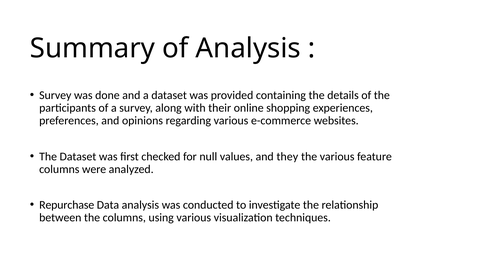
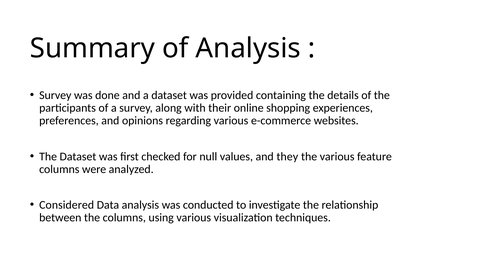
Repurchase: Repurchase -> Considered
